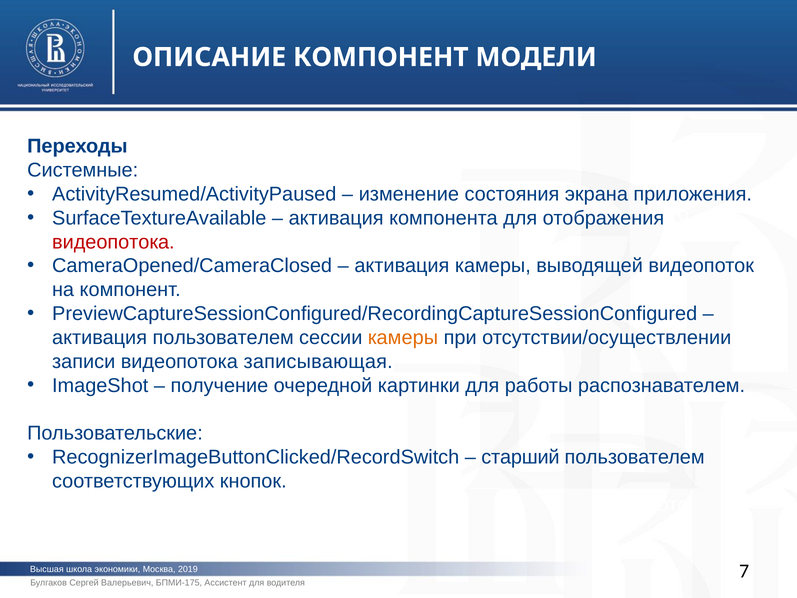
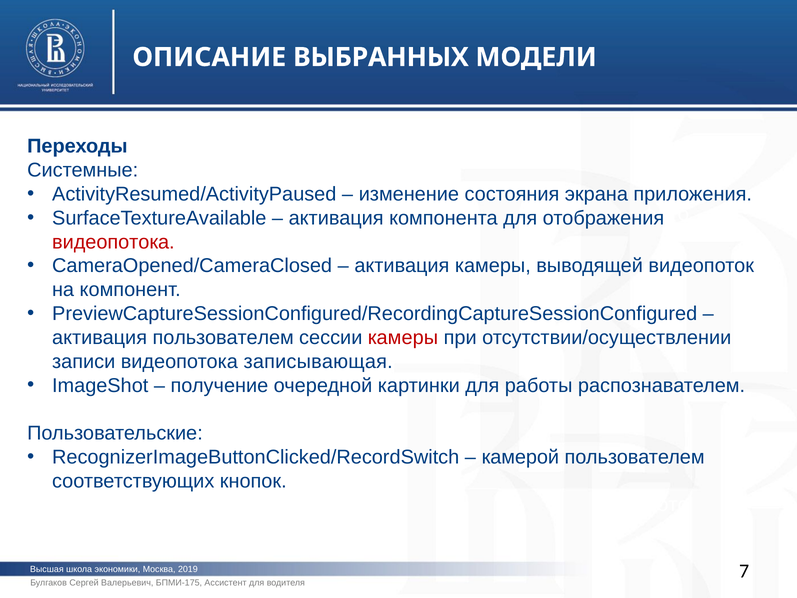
ОПИСАНИЕ КОМПОНЕНТ: КОМПОНЕНТ -> ВЫБРАННЫХ
камеры at (403, 337) colour: orange -> red
старший: старший -> камерой
